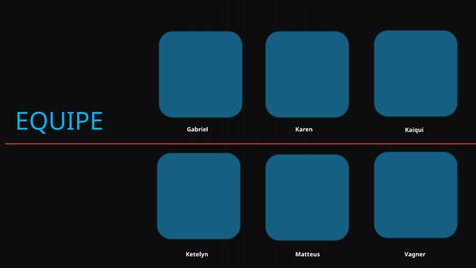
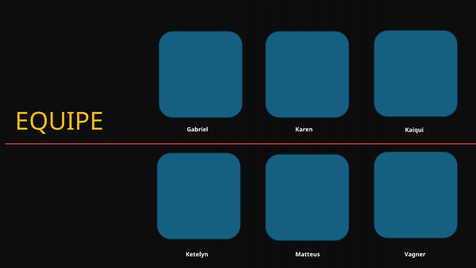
EQUIPE colour: light blue -> yellow
